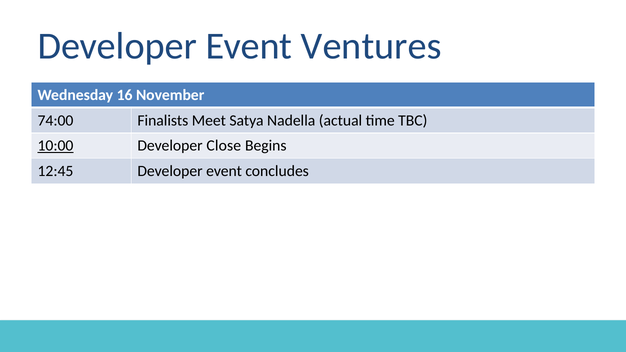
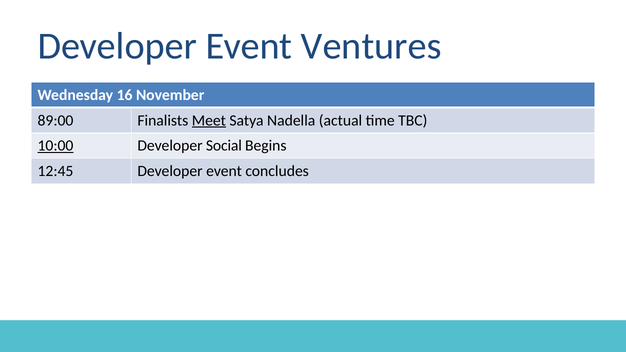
74:00: 74:00 -> 89:00
Meet underline: none -> present
Close: Close -> Social
